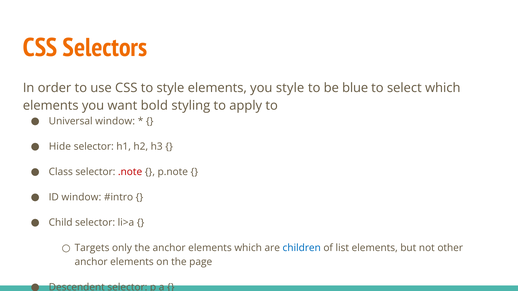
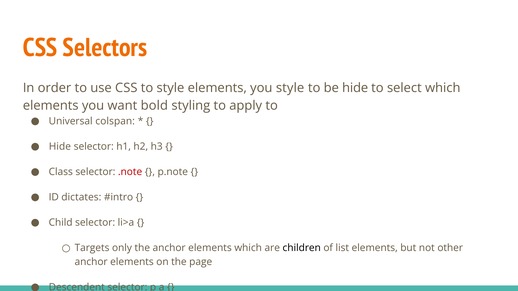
be blue: blue -> hide
Universal window: window -> colspan
ID window: window -> dictates
children colour: blue -> black
